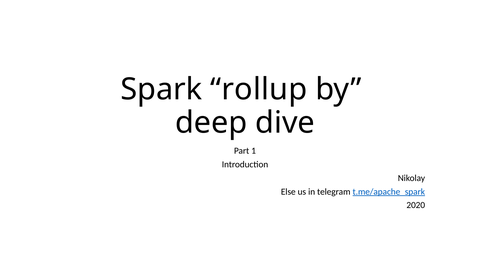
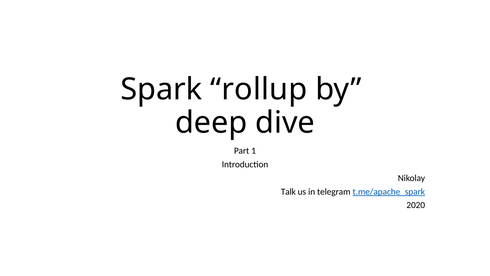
Else: Else -> Talk
